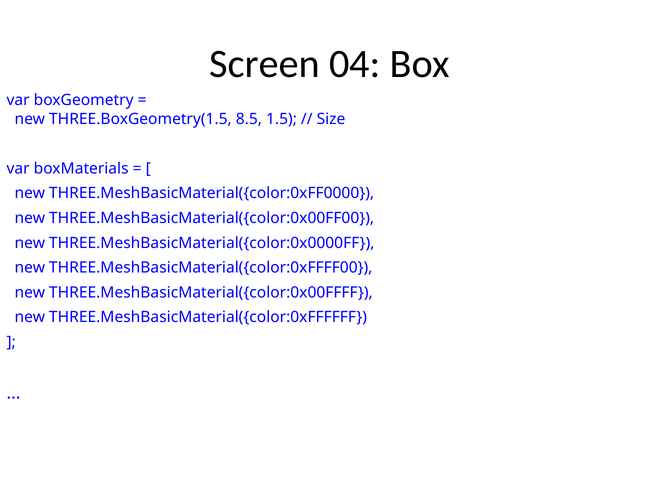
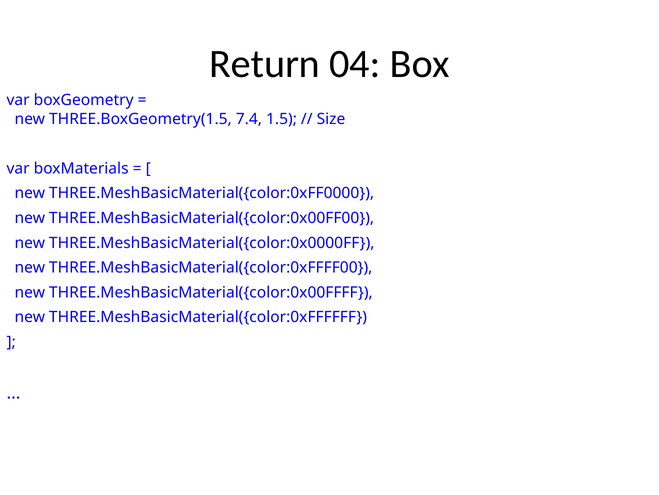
Screen: Screen -> Return
8.5: 8.5 -> 7.4
